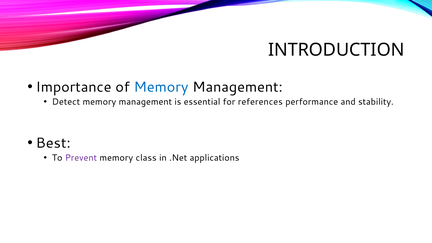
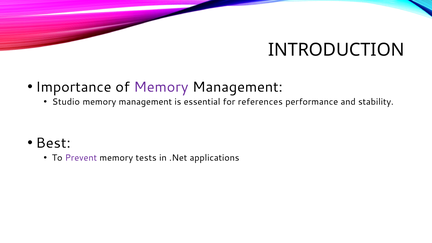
Memory at (161, 87) colour: blue -> purple
Detect: Detect -> Studio
class: class -> tests
